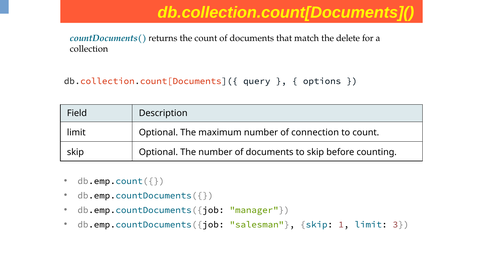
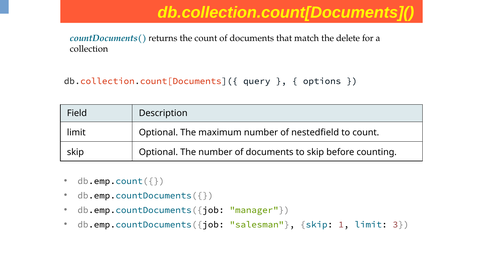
connection: connection -> nestedfield
